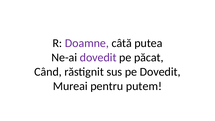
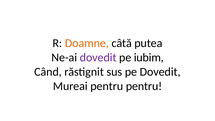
Doamne colour: purple -> orange
păcat: păcat -> iubim
pentru putem: putem -> pentru
